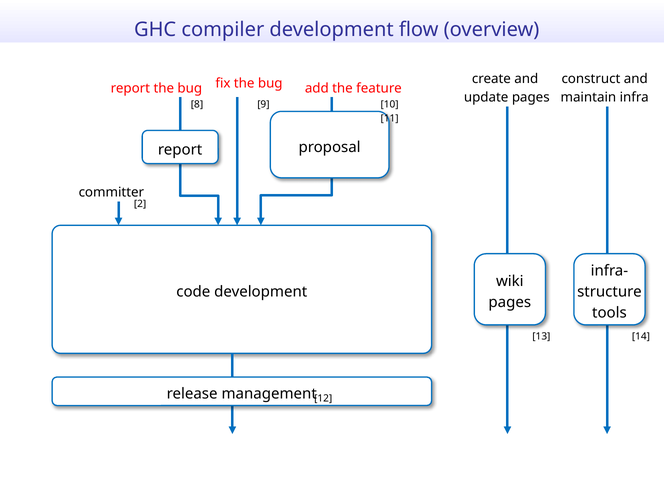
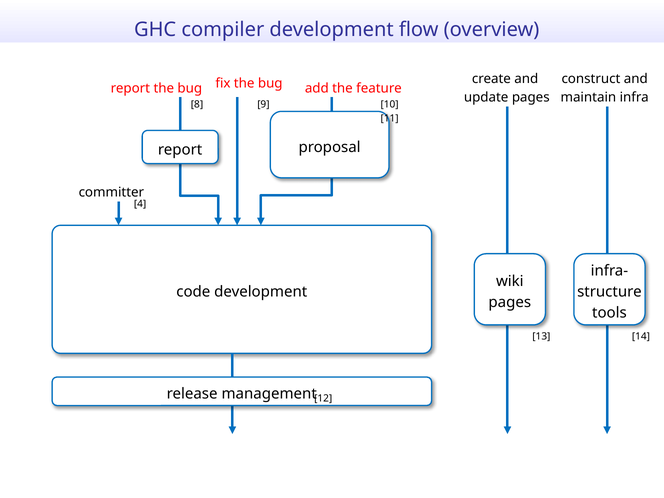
2: 2 -> 4
